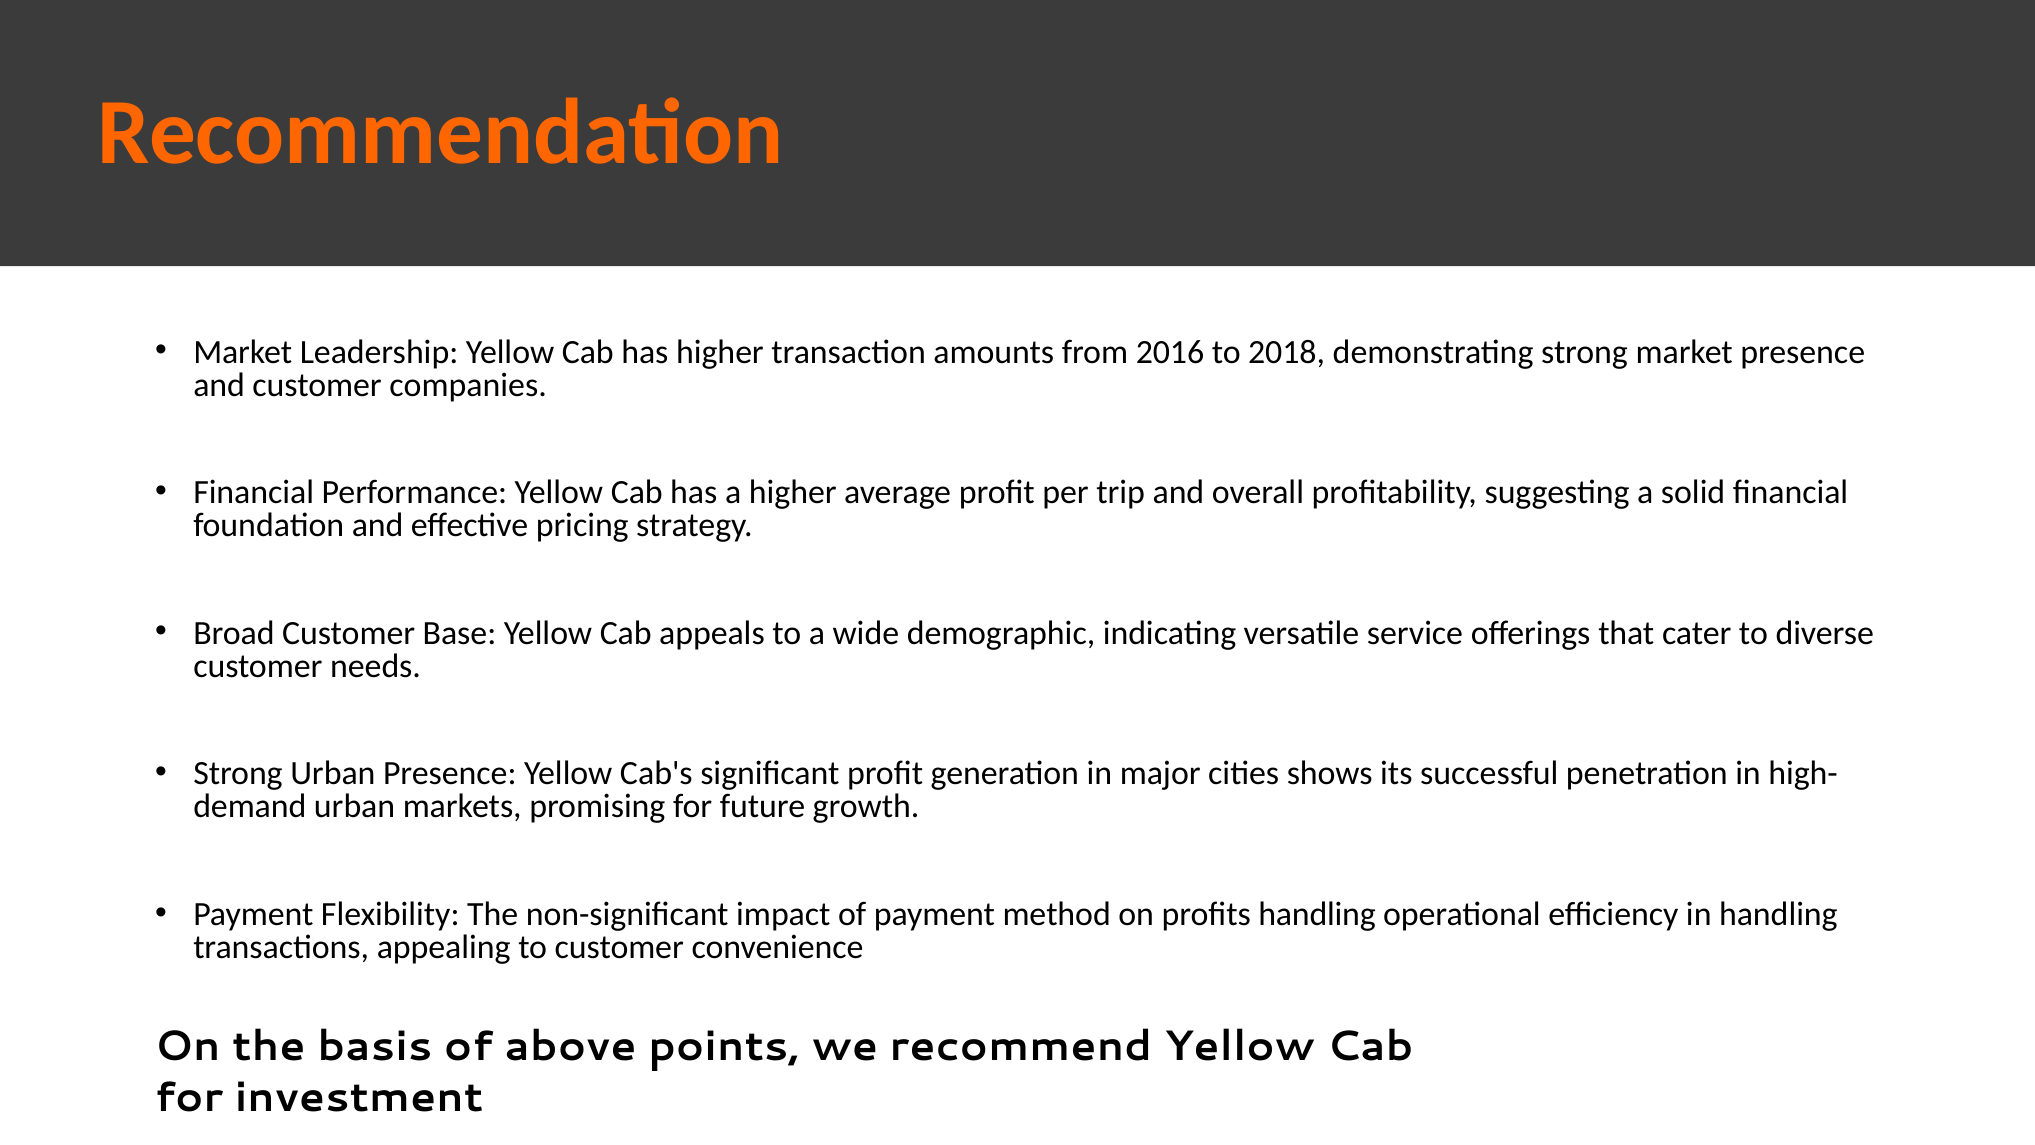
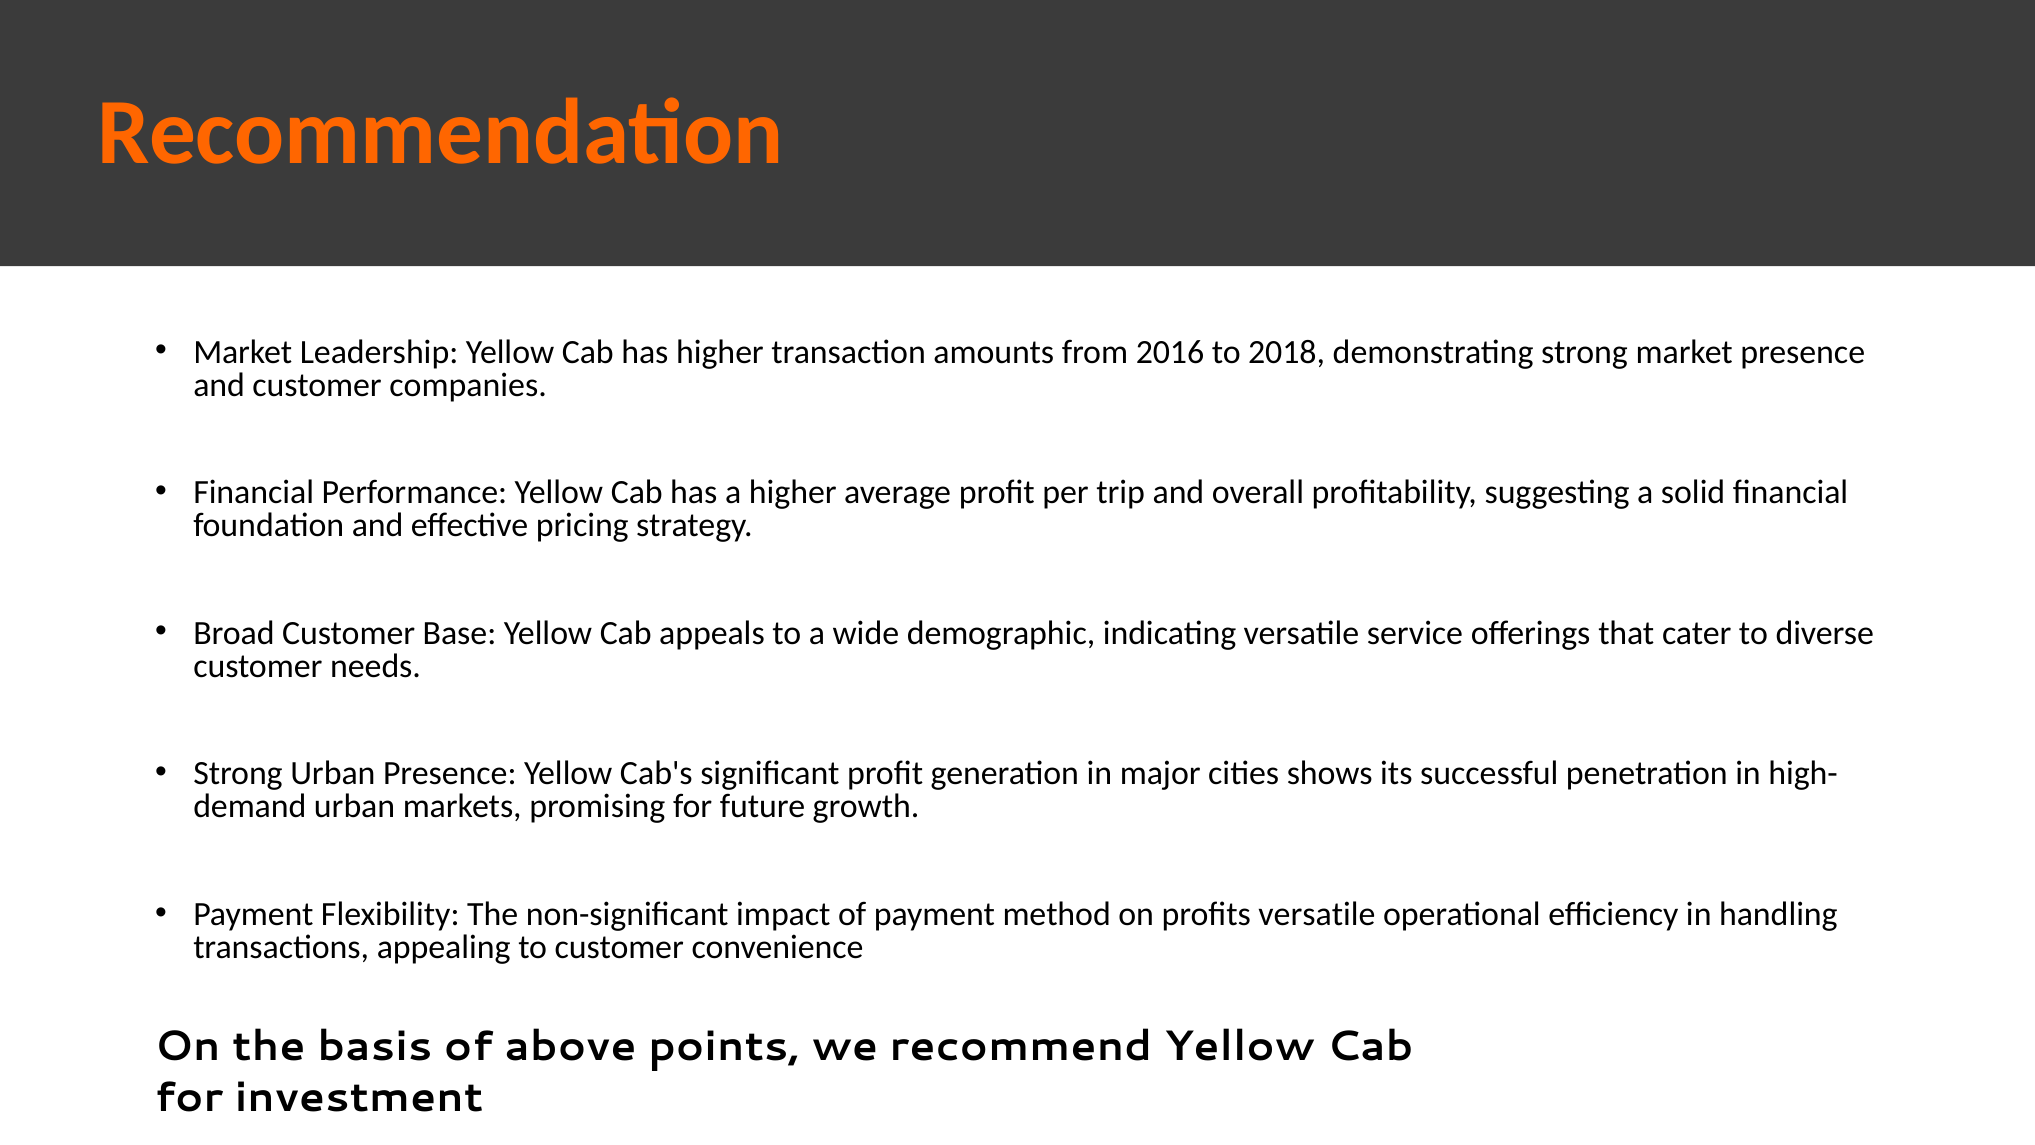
profits handling: handling -> versatile
